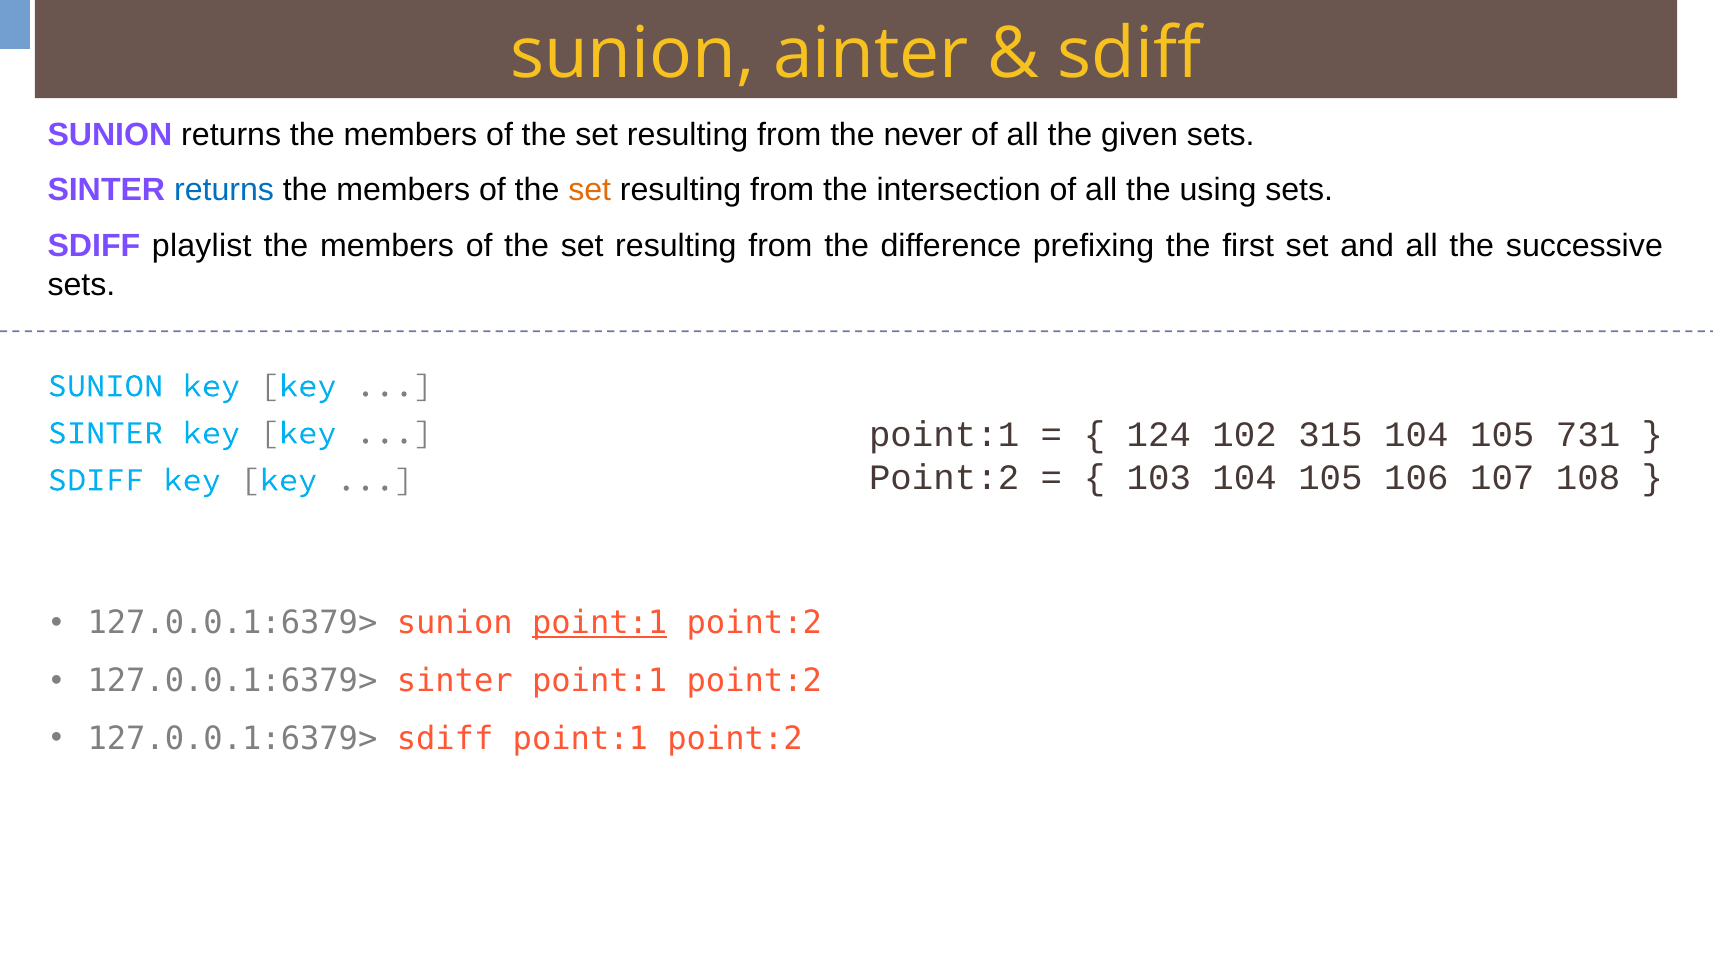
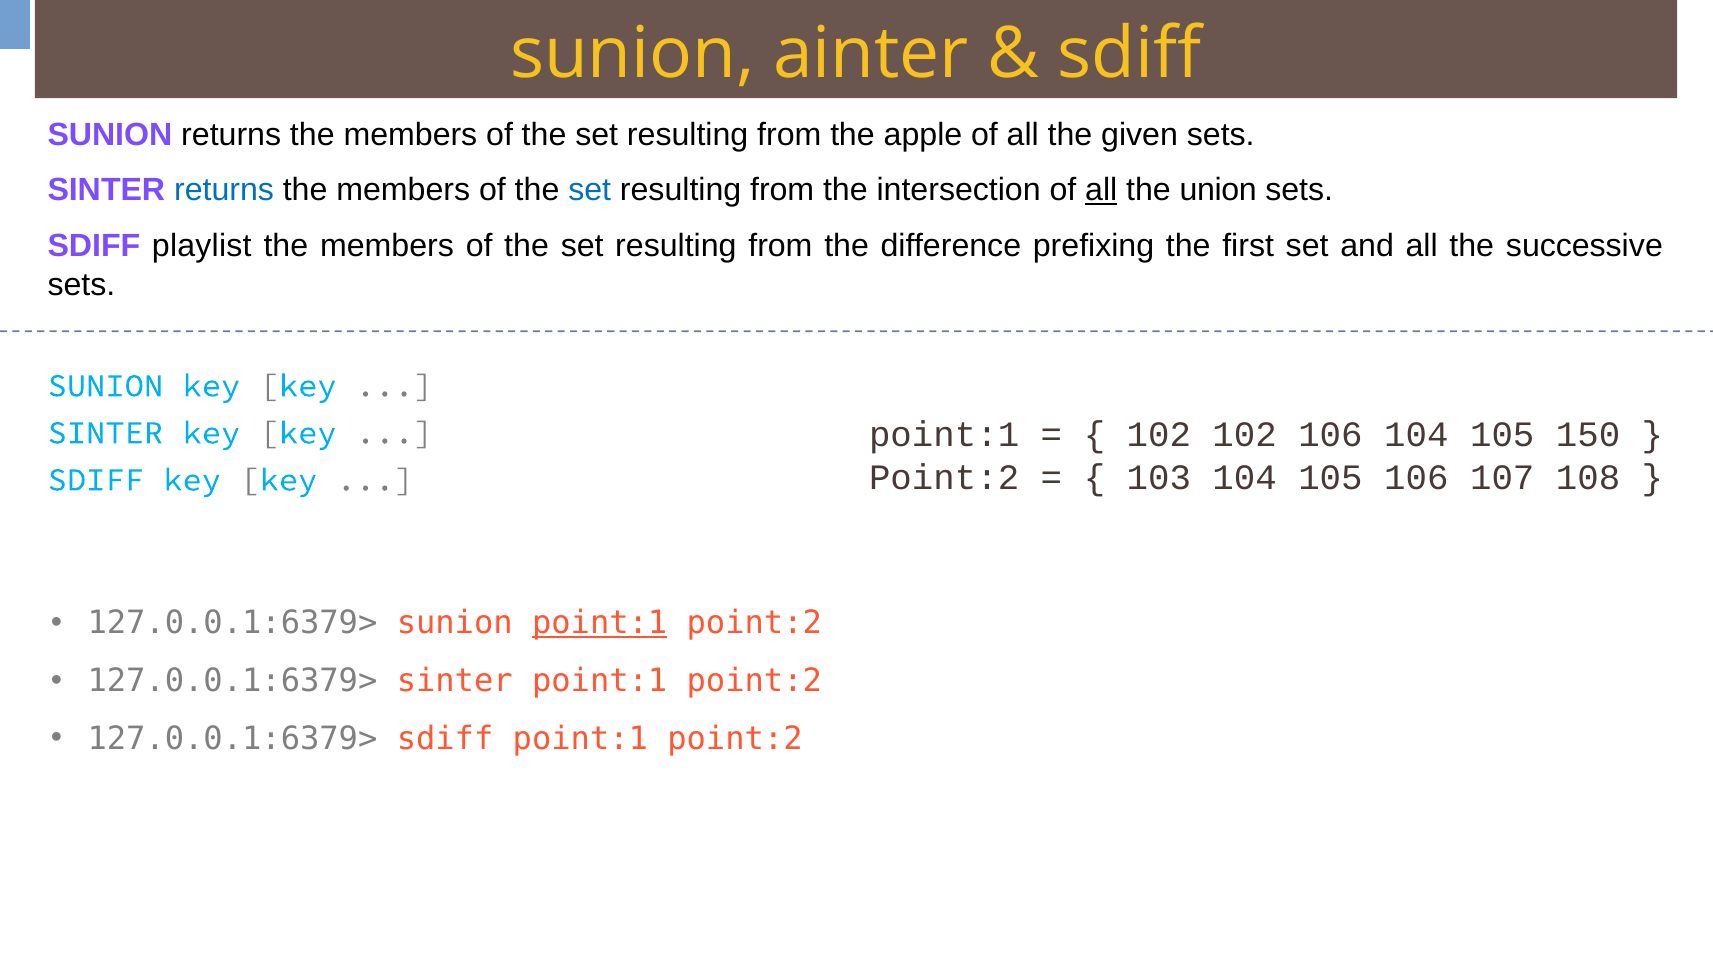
never: never -> apple
set at (590, 191) colour: orange -> blue
all at (1101, 191) underline: none -> present
using: using -> union
124 at (1159, 435): 124 -> 102
102 315: 315 -> 106
731: 731 -> 150
